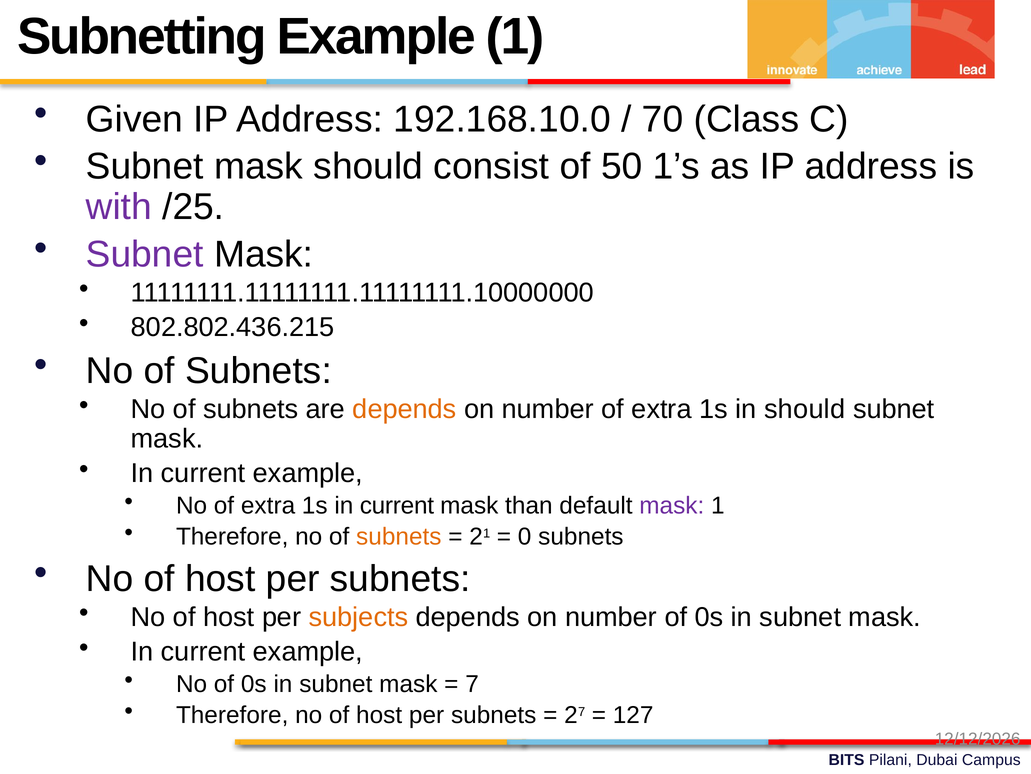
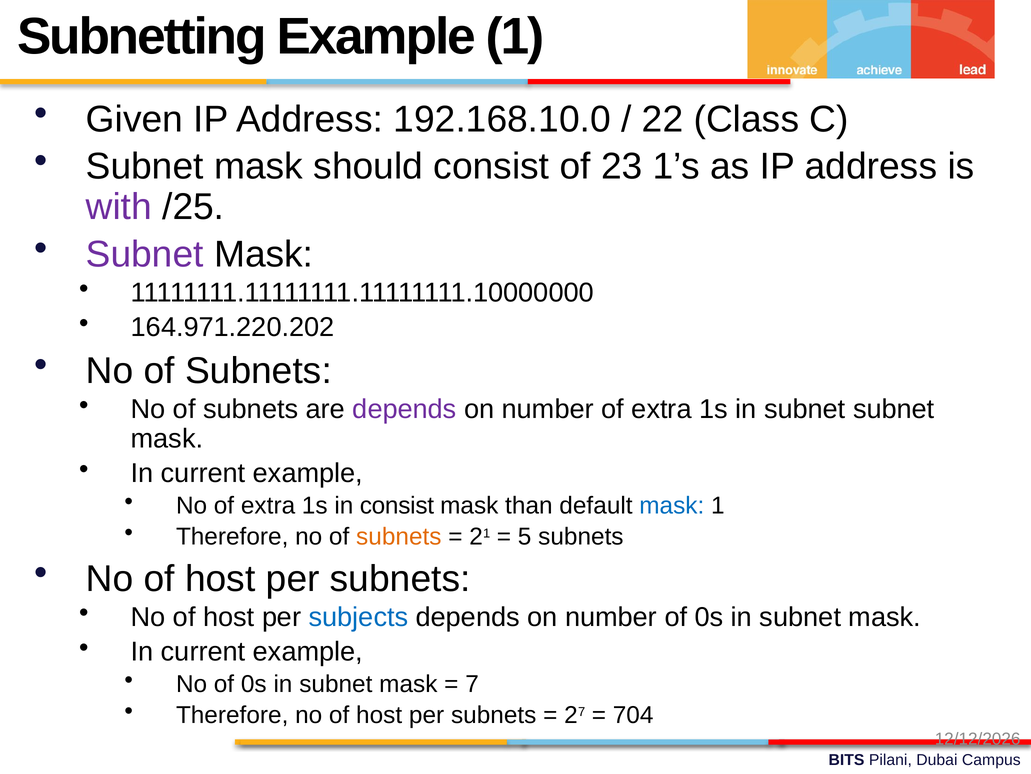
70: 70 -> 22
50: 50 -> 23
802.802.436.215: 802.802.436.215 -> 164.971.220.202
depends at (405, 409) colour: orange -> purple
1s in should: should -> subnet
1s in current: current -> consist
mask at (672, 505) colour: purple -> blue
0: 0 -> 5
subjects colour: orange -> blue
127: 127 -> 704
